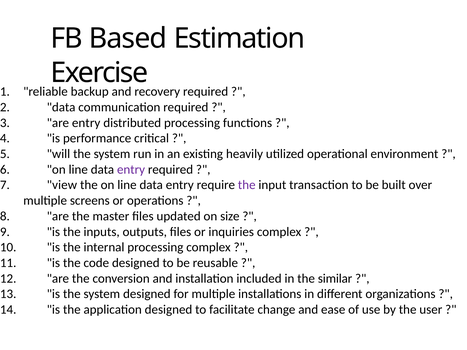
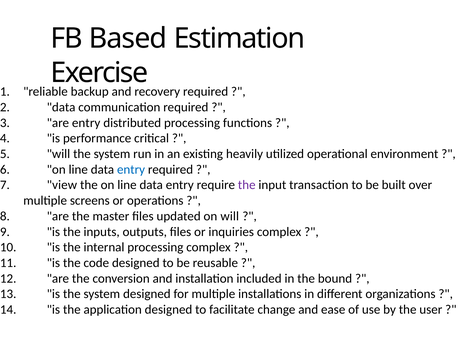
entry at (131, 170) colour: purple -> blue
on size: size -> will
similar: similar -> bound
